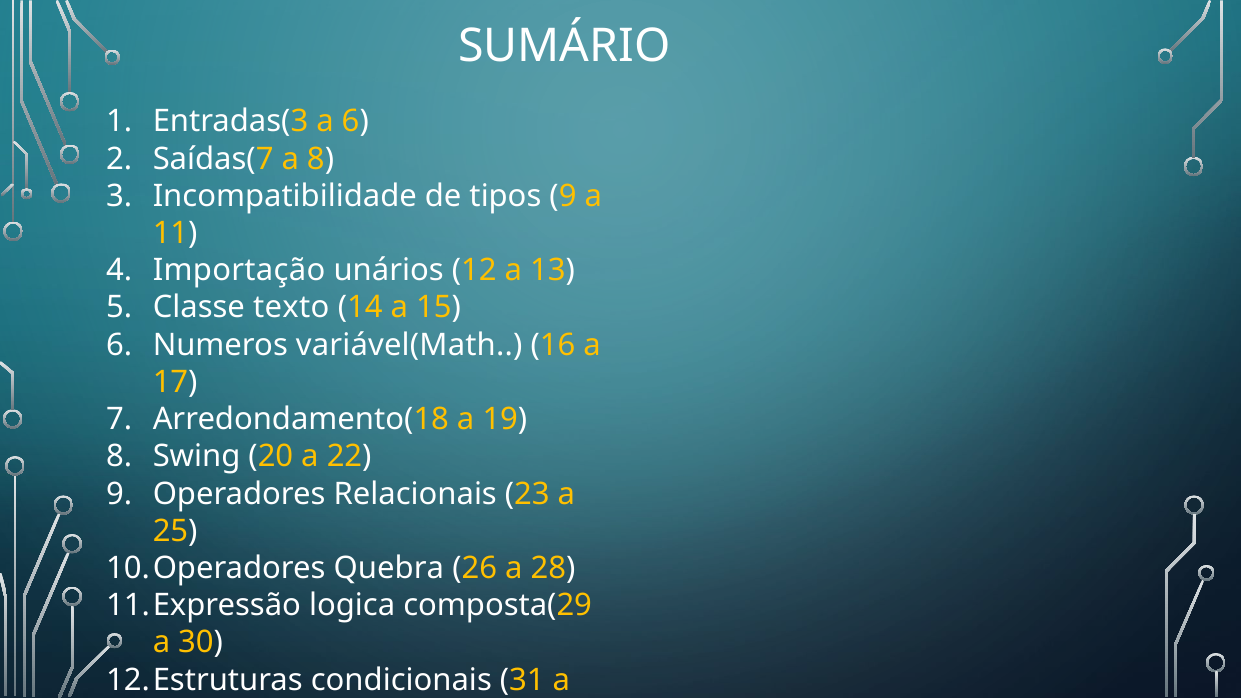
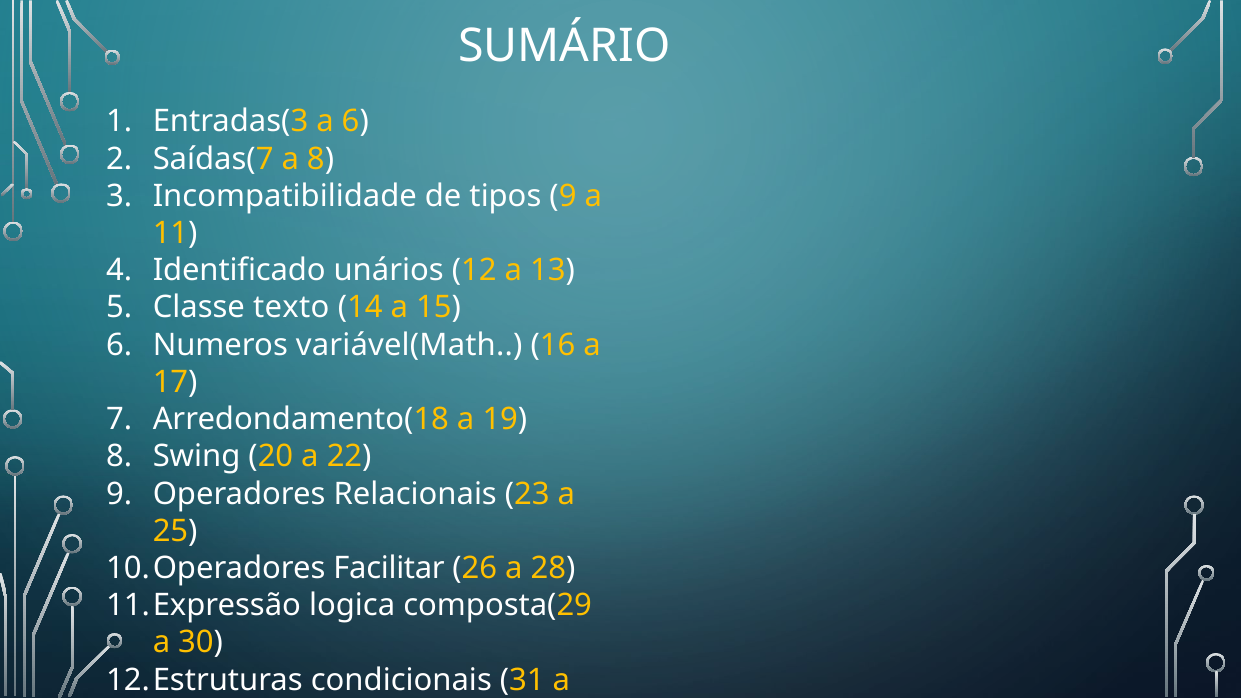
Importação: Importação -> Identificado
Quebra: Quebra -> Facilitar
